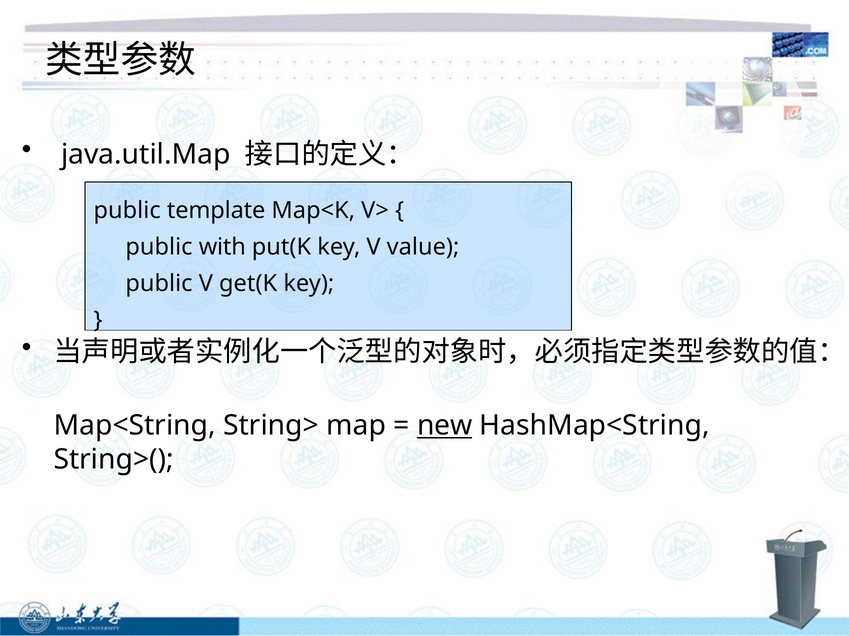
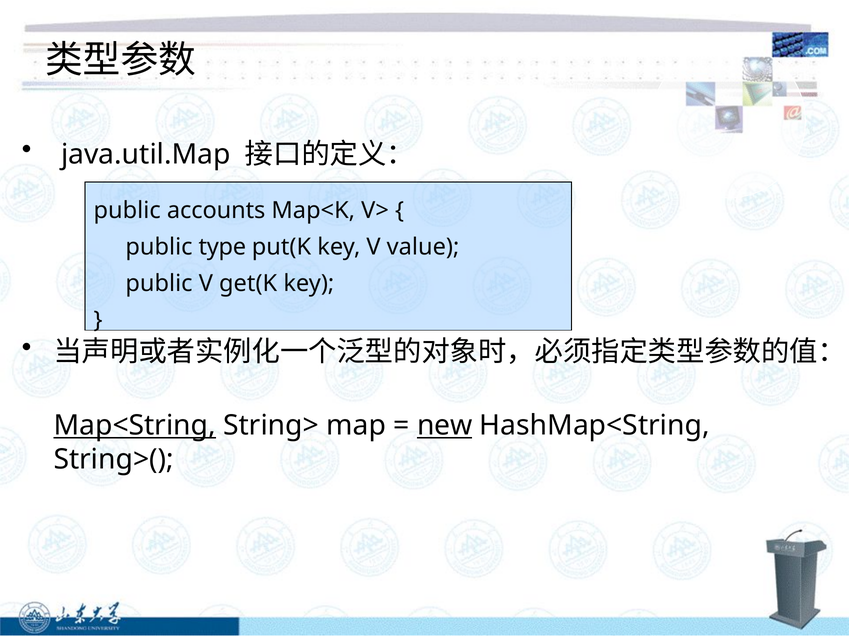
template: template -> accounts
with: with -> type
Map<String underline: none -> present
